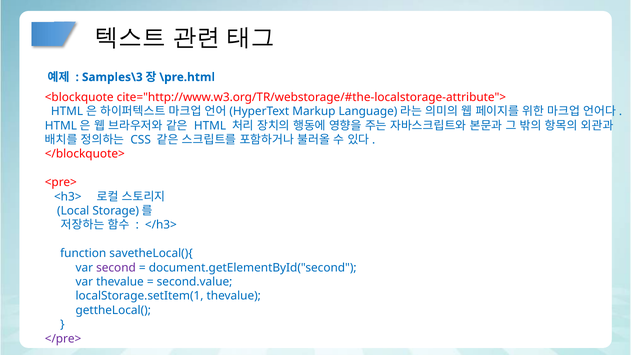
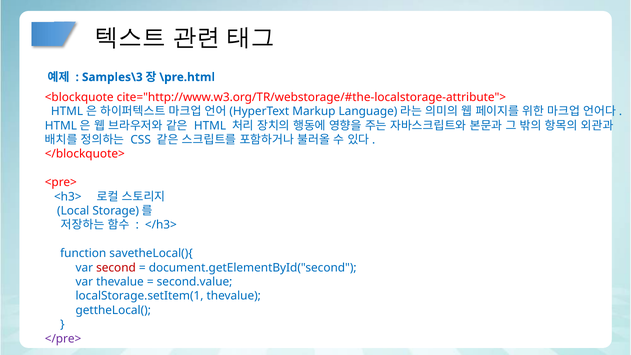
second colour: purple -> red
